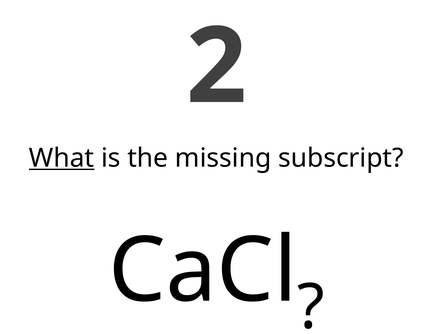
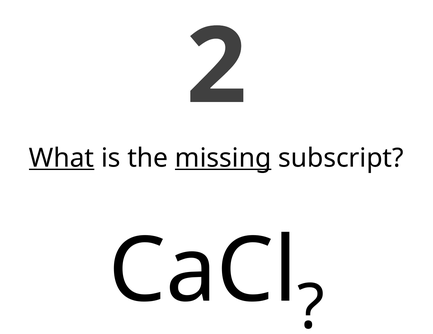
missing underline: none -> present
